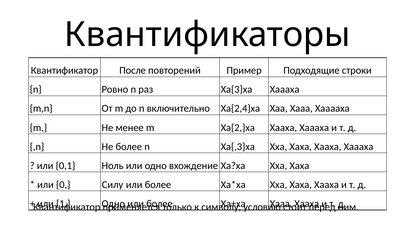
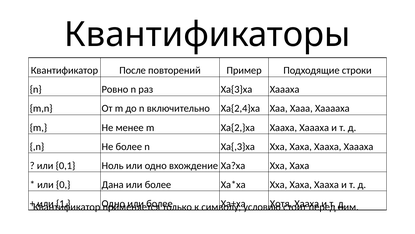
Силу: Силу -> Дана
Хааа at (281, 203): Хааа -> Хотя
